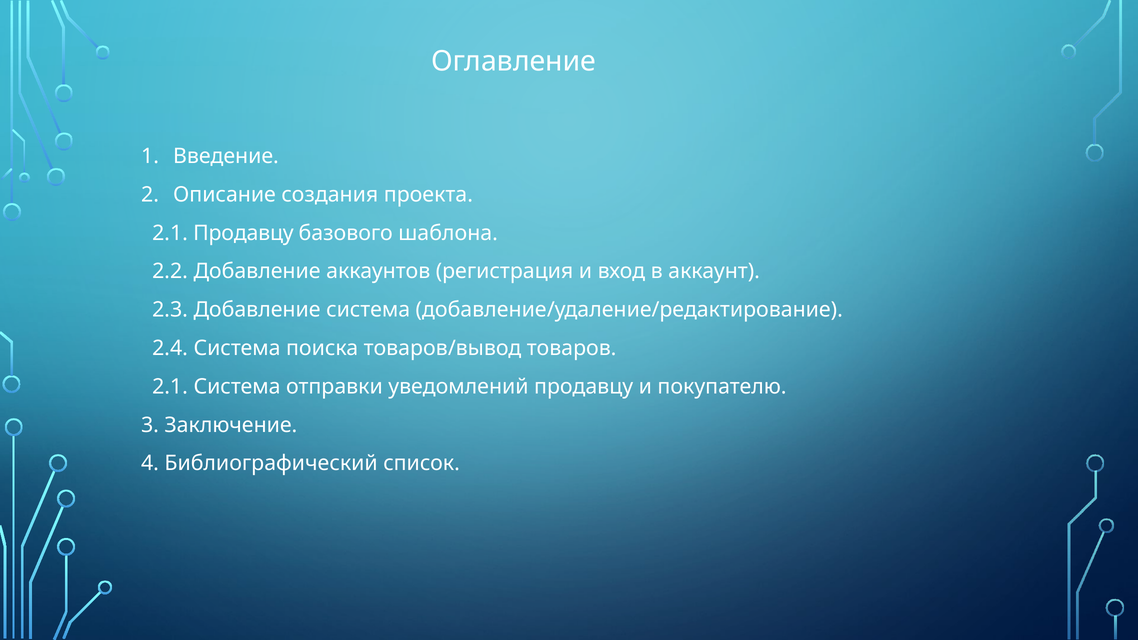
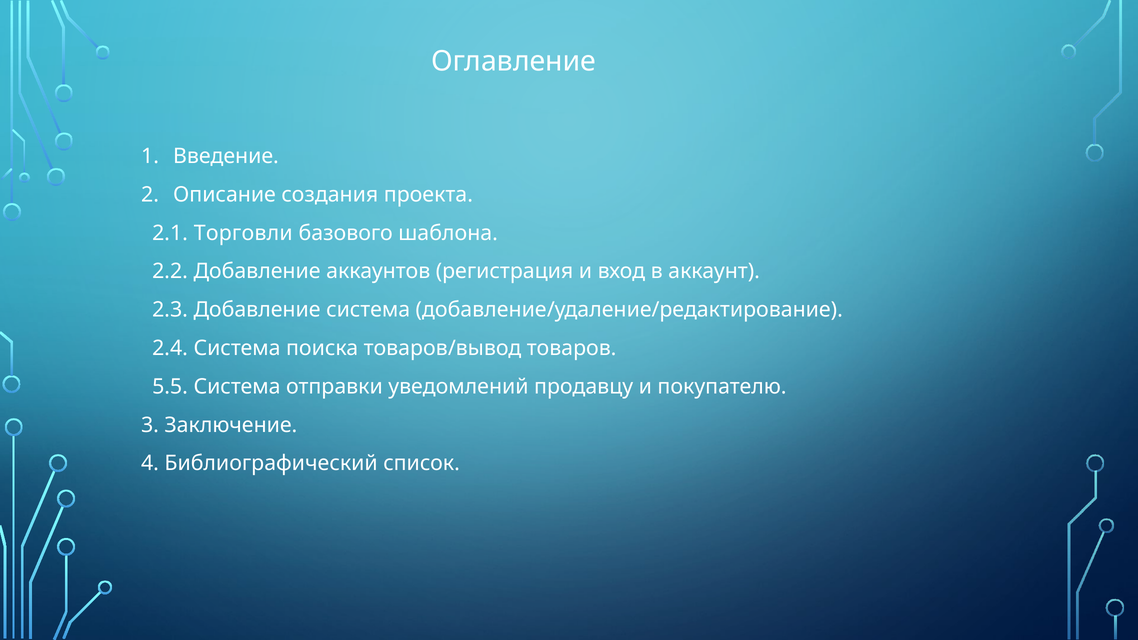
2.1 Продавцу: Продавцу -> Торговли
2.1 at (170, 387): 2.1 -> 5.5
